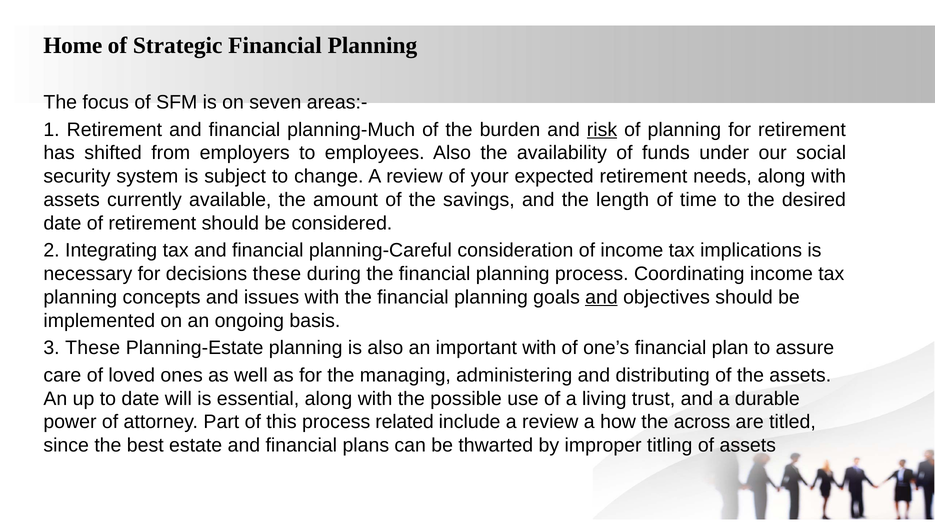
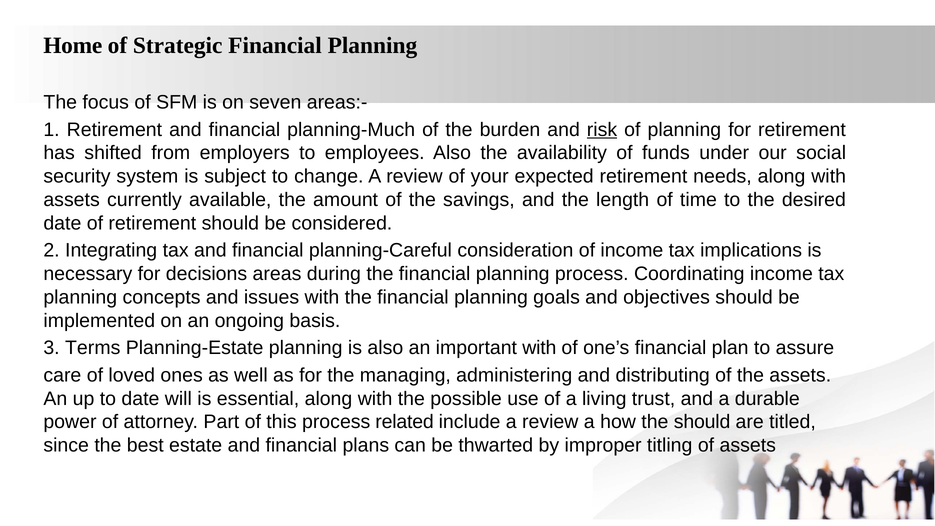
decisions these: these -> areas
and at (601, 297) underline: present -> none
3 These: These -> Terms
the across: across -> should
